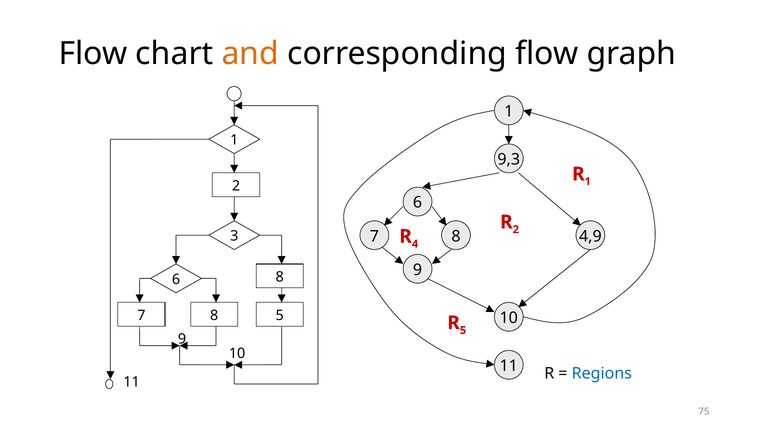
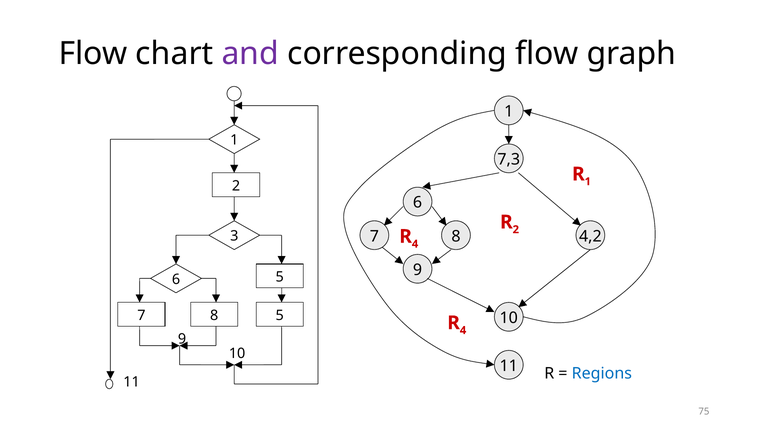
and colour: orange -> purple
9,3: 9,3 -> 7,3
4,9: 4,9 -> 4,2
6 8: 8 -> 5
5 at (463, 330): 5 -> 4
